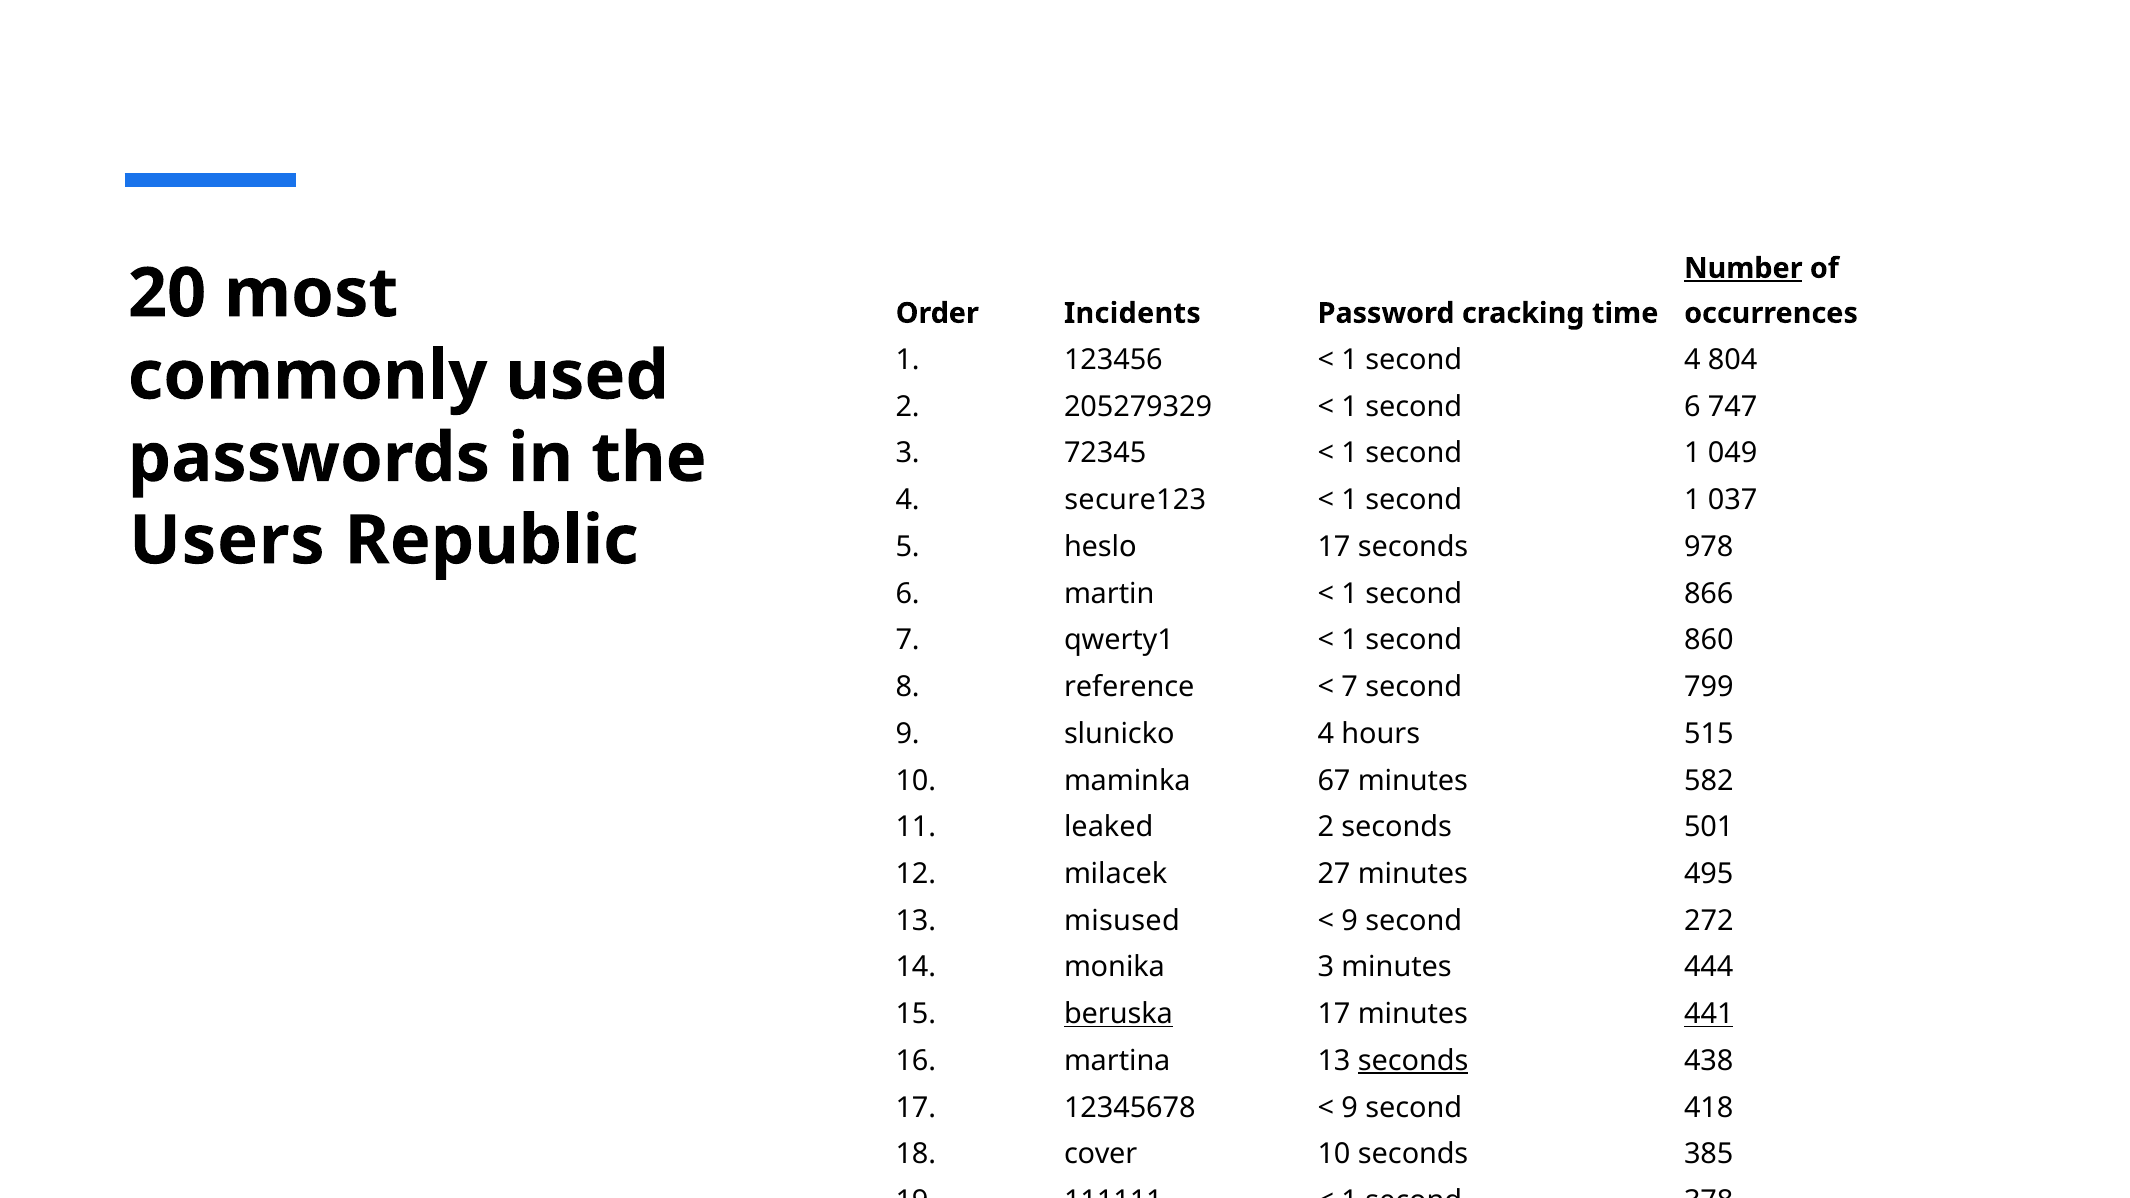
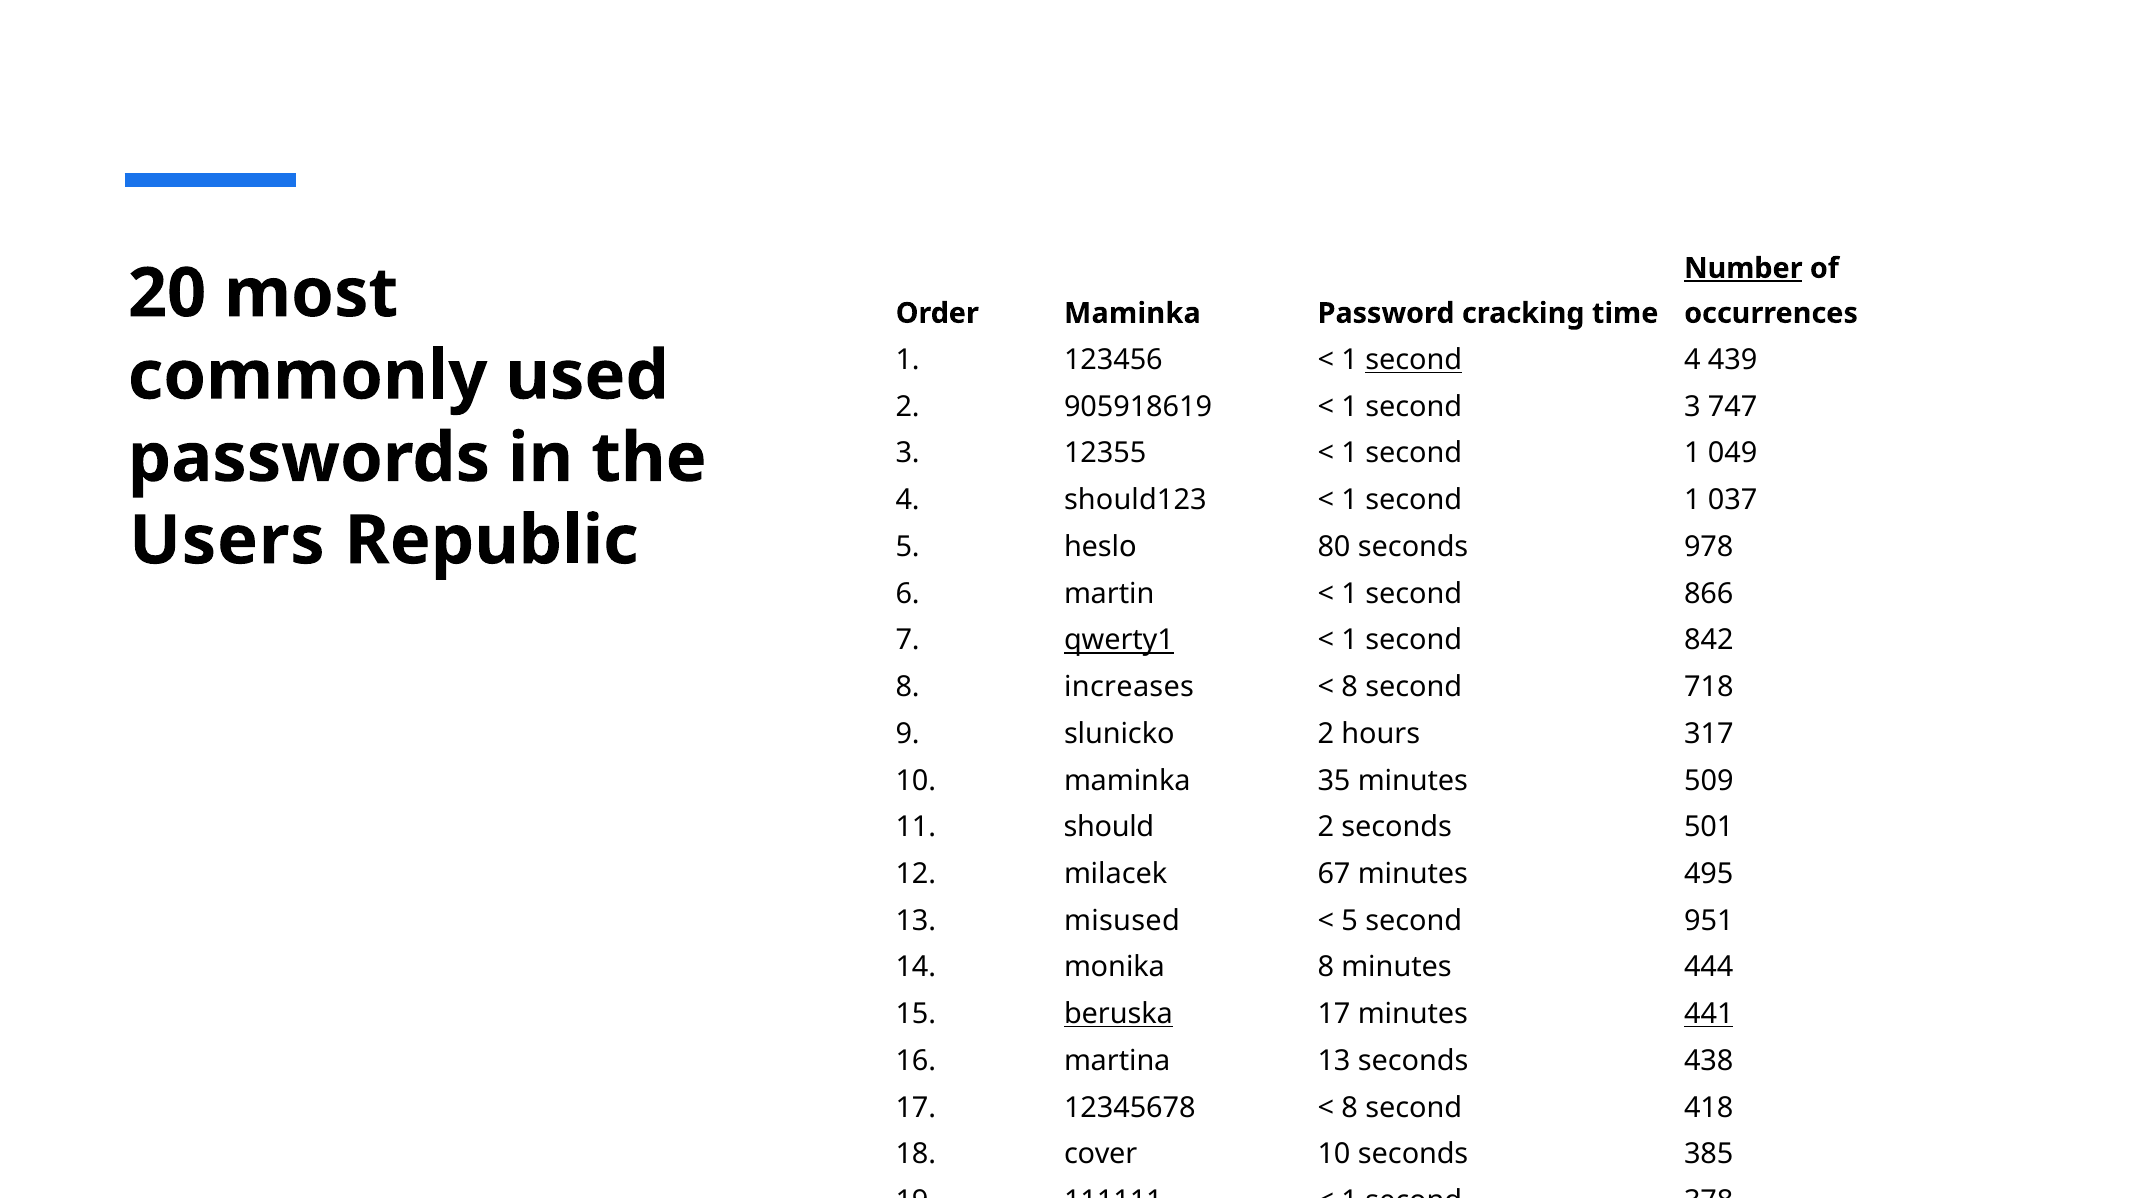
Order Incidents: Incidents -> Maminka
second at (1414, 360) underline: none -> present
804: 804 -> 439
205279329: 205279329 -> 905918619
second 6: 6 -> 3
72345: 72345 -> 12355
secure123: secure123 -> should123
17 at (1334, 547): 17 -> 80
qwerty1 underline: none -> present
860: 860 -> 842
reference: reference -> increases
7 at (1350, 687): 7 -> 8
799: 799 -> 718
slunicko 4: 4 -> 2
515: 515 -> 317
67: 67 -> 35
582: 582 -> 509
leaked: leaked -> should
27: 27 -> 67
9 at (1350, 921): 9 -> 5
272: 272 -> 951
monika 3: 3 -> 8
seconds at (1413, 1061) underline: present -> none
9 at (1350, 1108): 9 -> 8
